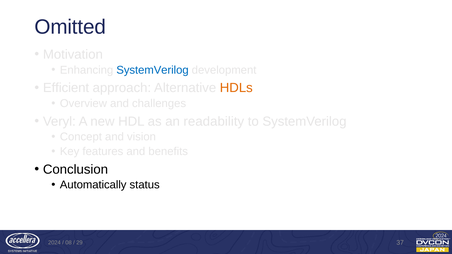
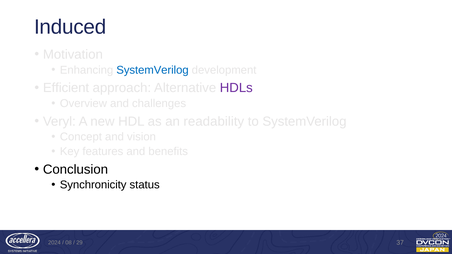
Omitted: Omitted -> Induced
HDLs colour: orange -> purple
Automatically: Automatically -> Synchronicity
